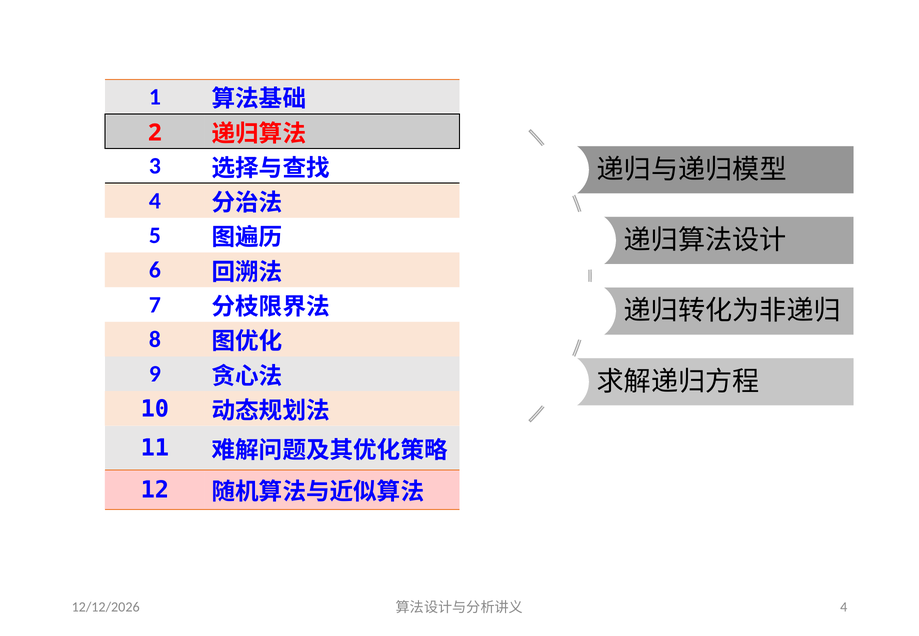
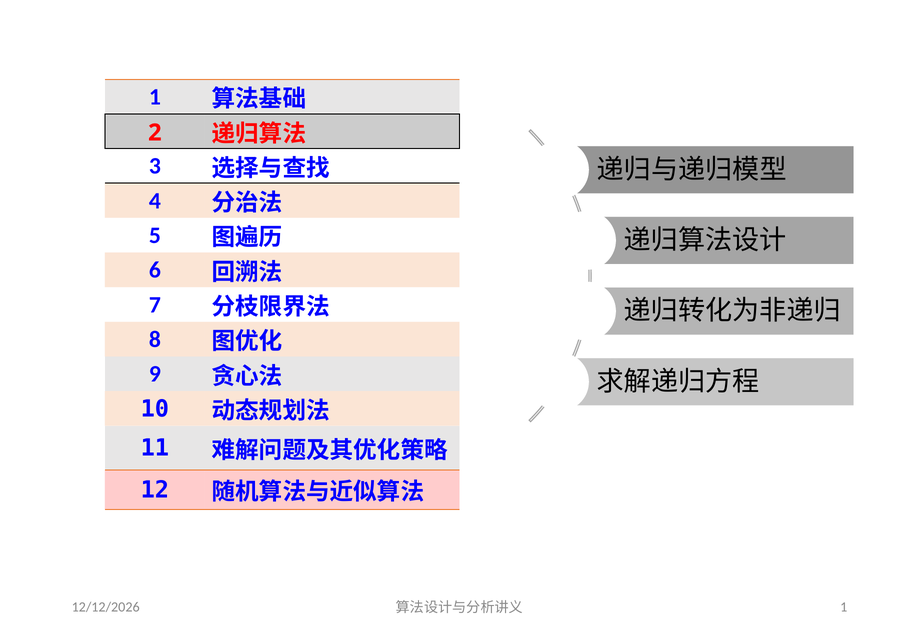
4 at (844, 607): 4 -> 1
